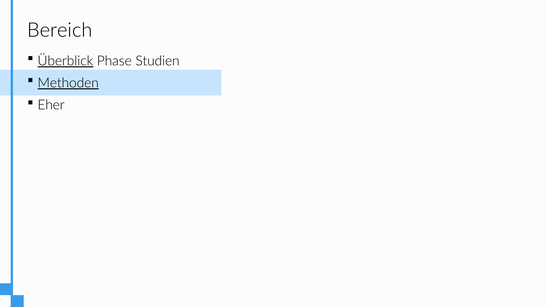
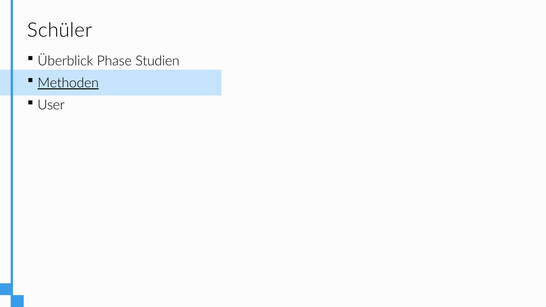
Bereich: Bereich -> Schüler
Überblick underline: present -> none
Eher: Eher -> User
